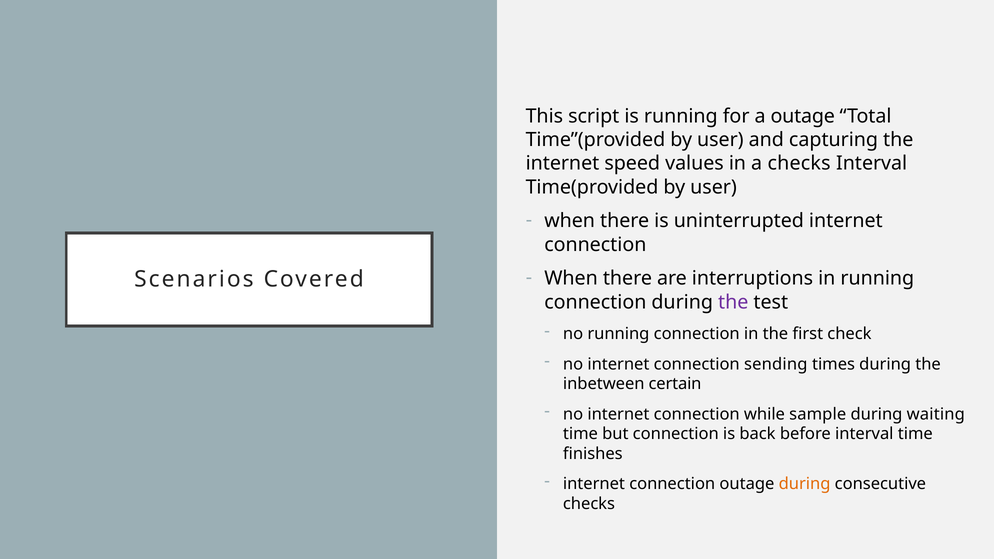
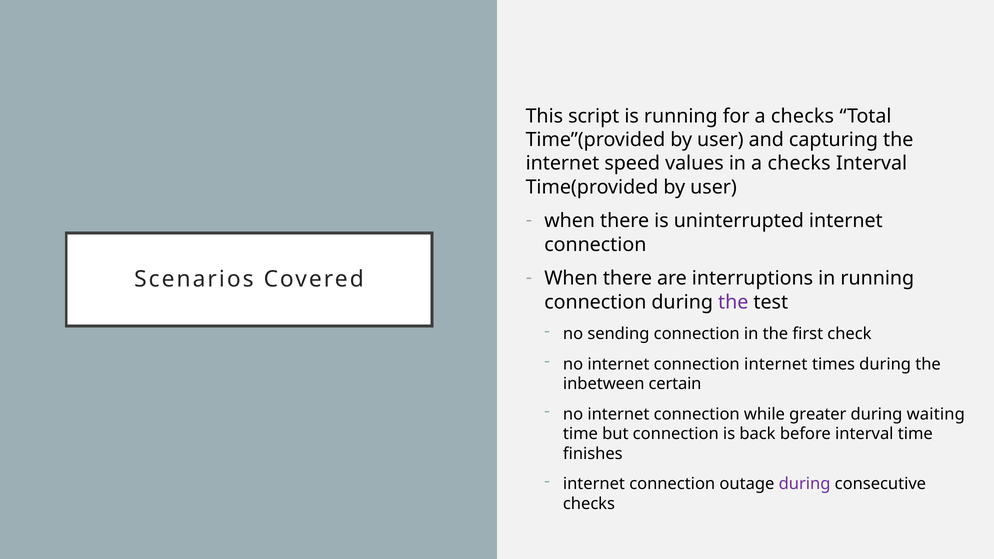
for a outage: outage -> checks
no running: running -> sending
connection sending: sending -> internet
sample: sample -> greater
during at (805, 484) colour: orange -> purple
